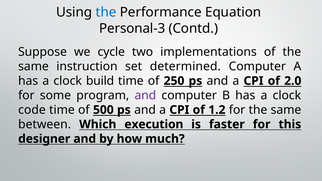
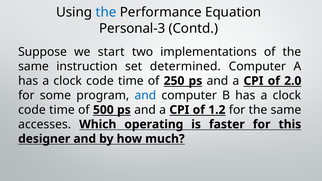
cycle: cycle -> start
build at (100, 81): build -> code
and at (145, 95) colour: purple -> blue
between: between -> accesses
execution: execution -> operating
